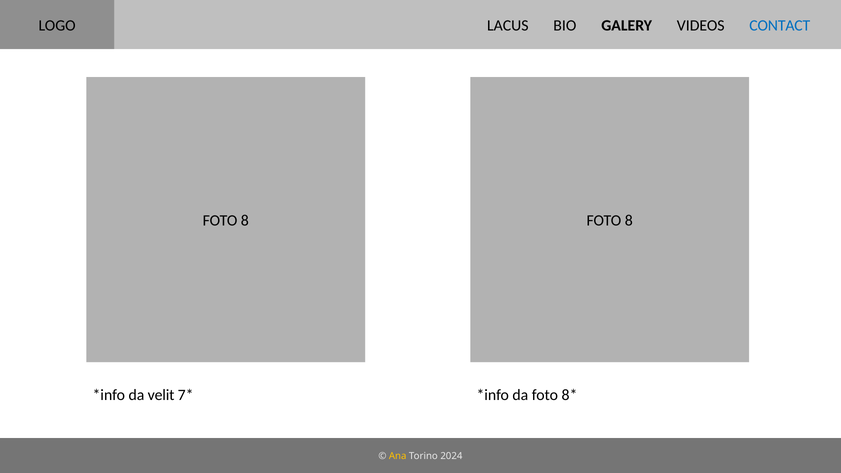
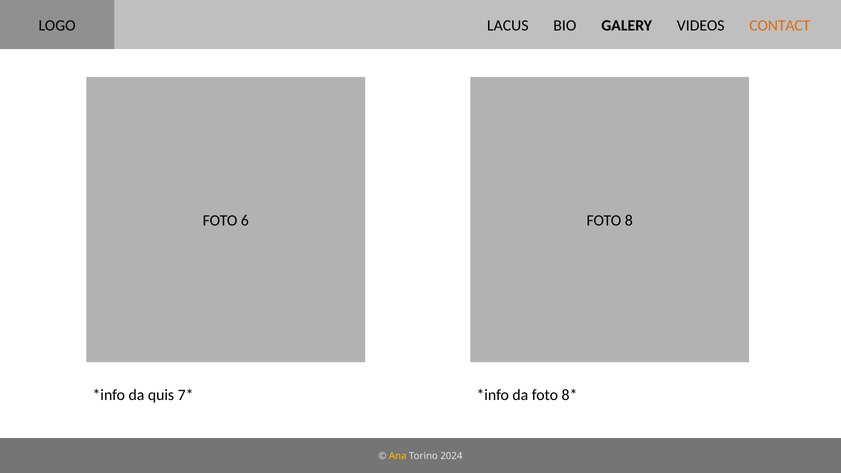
CONTACT colour: blue -> orange
8 at (245, 221): 8 -> 6
velit: velit -> quis
